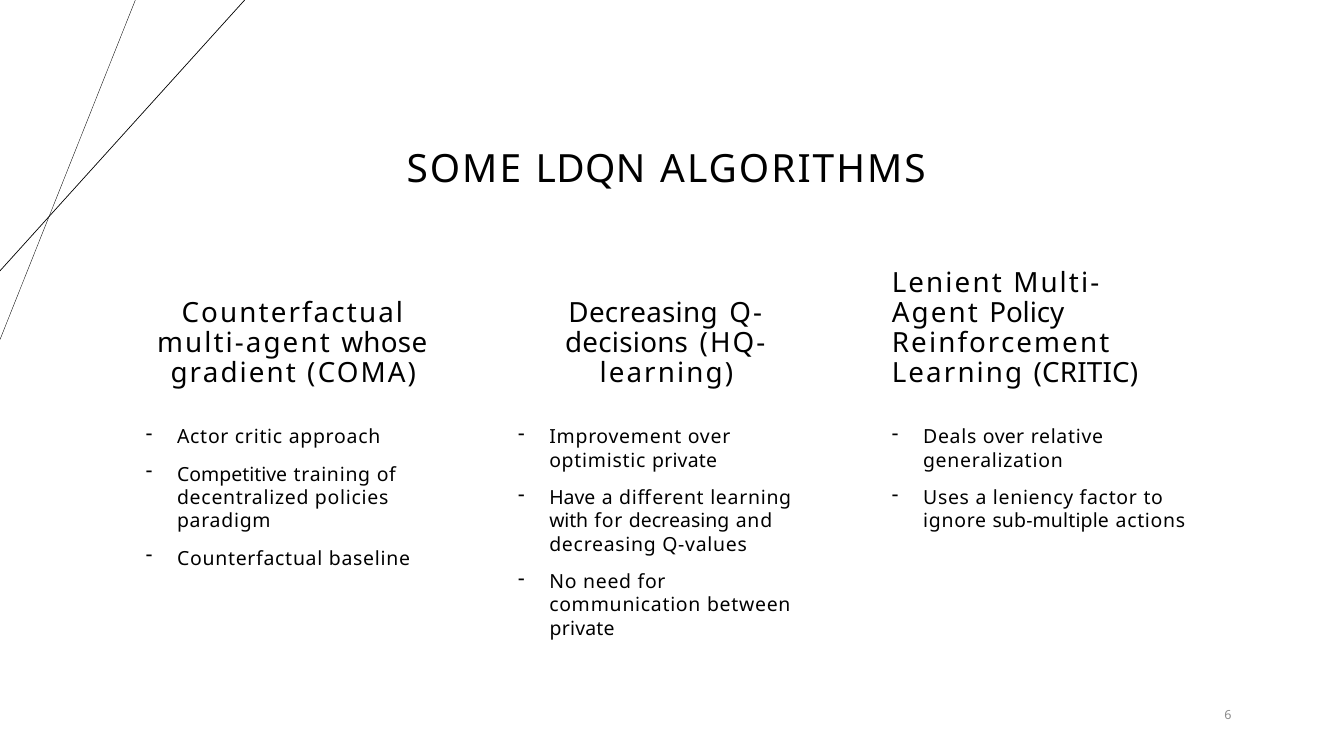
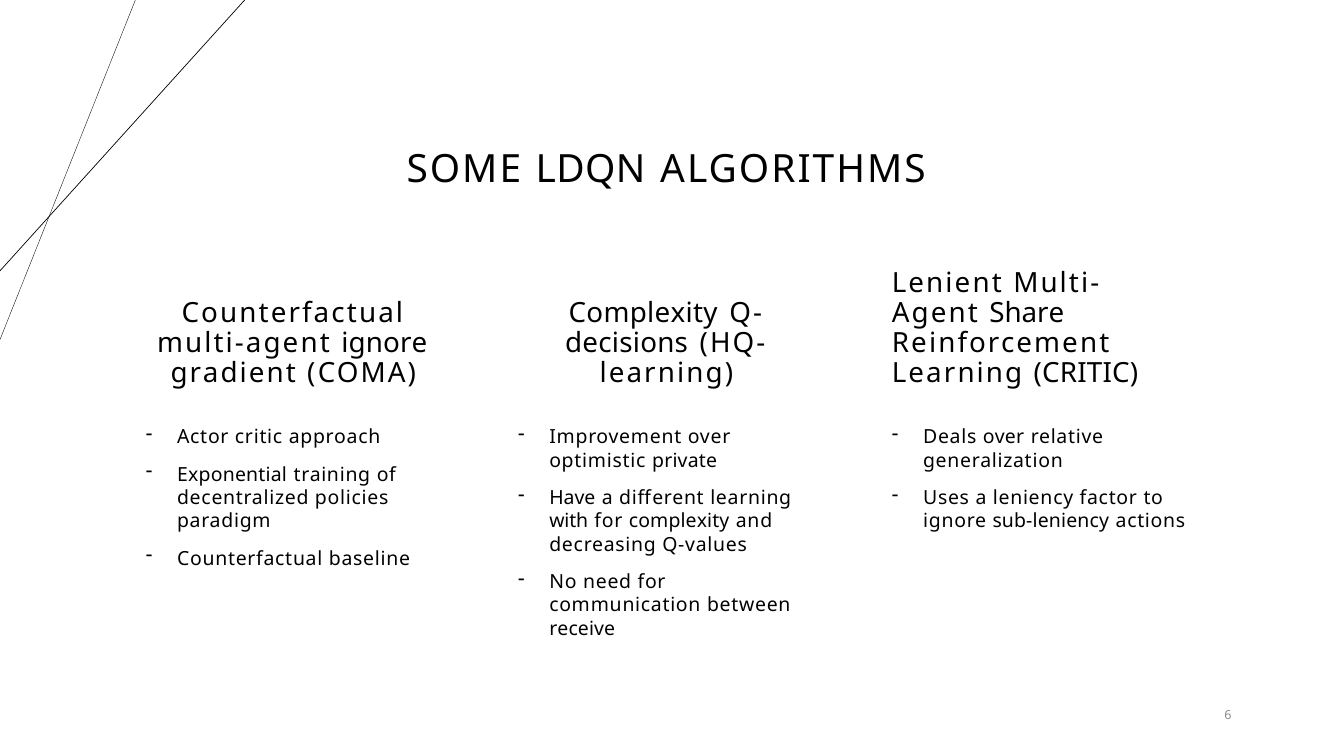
Decreasing at (643, 314): Decreasing -> Complexity
Policy: Policy -> Share
multi-agent whose: whose -> ignore
Competitive: Competitive -> Exponential
for decreasing: decreasing -> complexity
sub-multiple: sub-multiple -> sub-leniency
private at (582, 628): private -> receive
